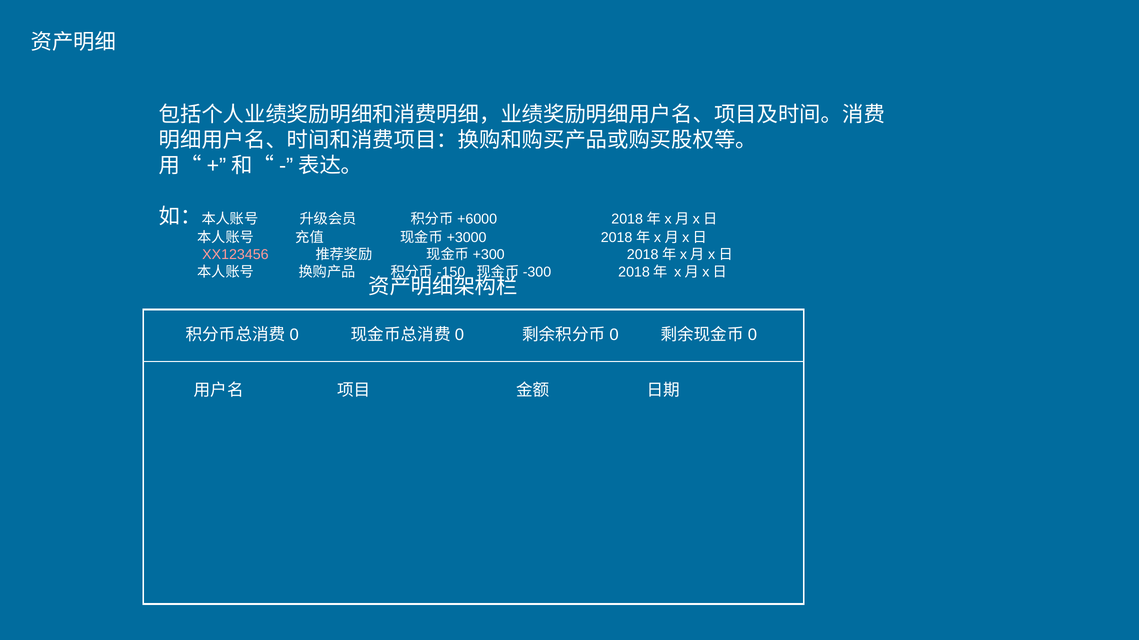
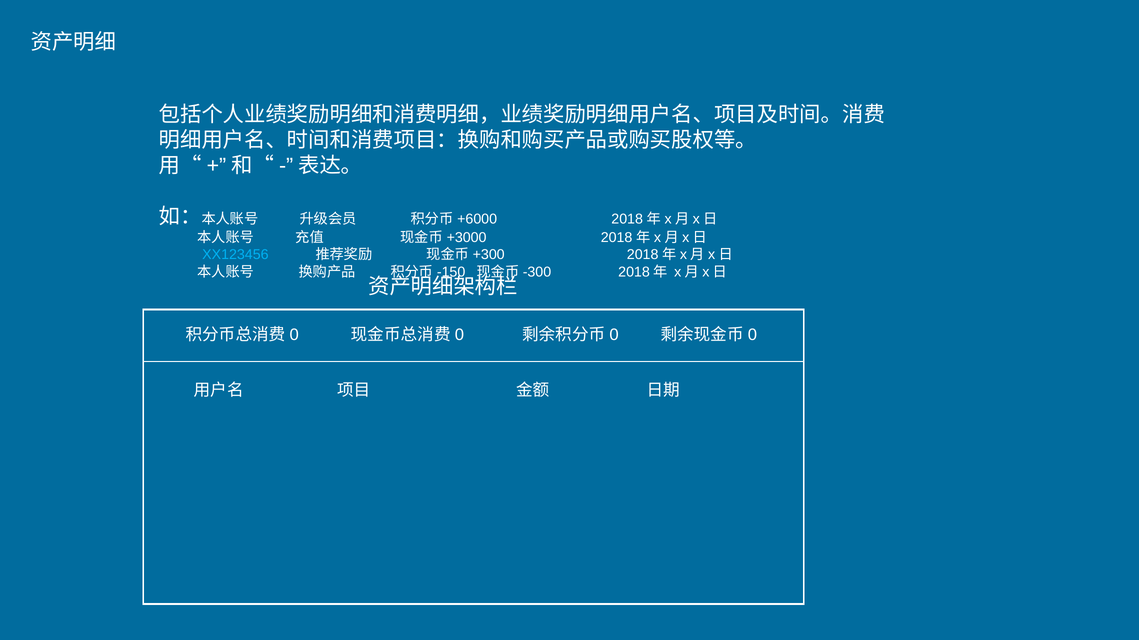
XX123456 colour: pink -> light blue
